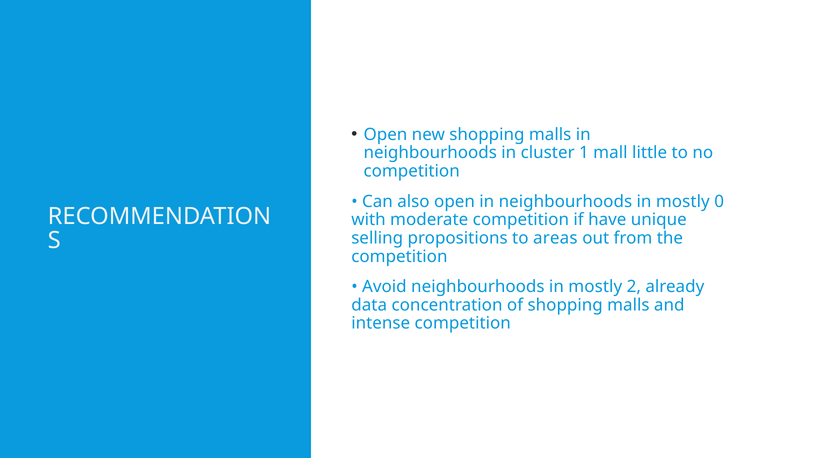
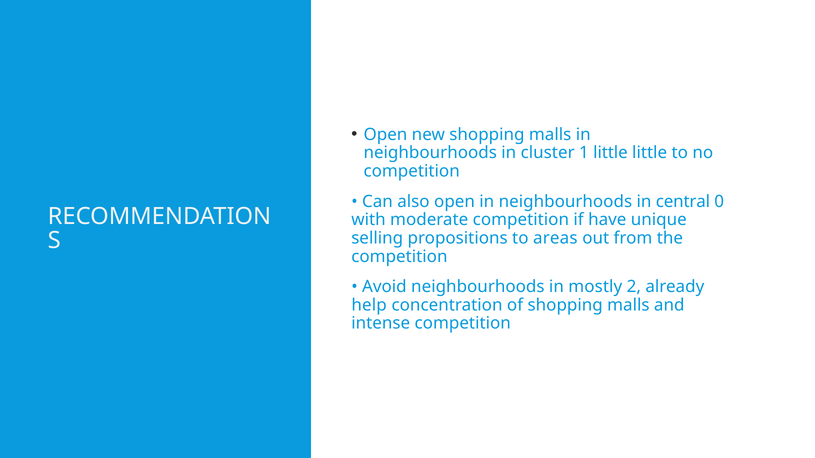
1 mall: mall -> little
in neighbourhoods in mostly: mostly -> central
data: data -> help
